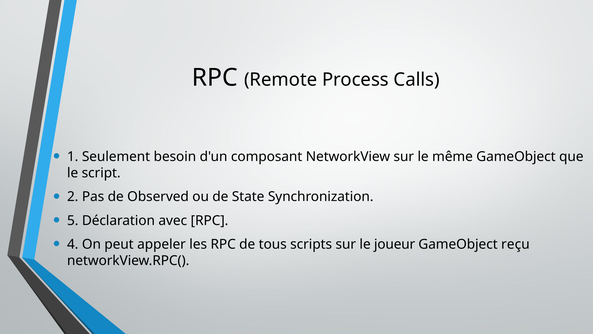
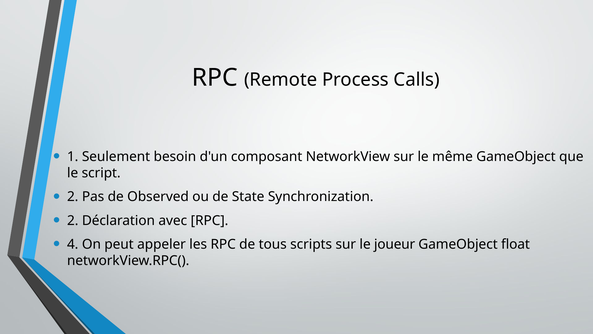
5 at (73, 220): 5 -> 2
reçu: reçu -> float
